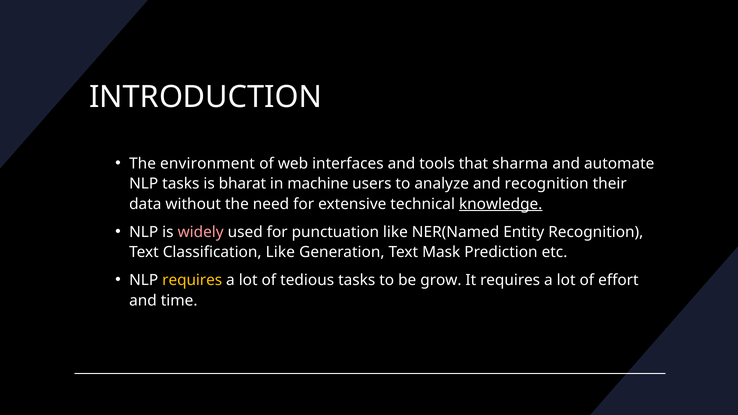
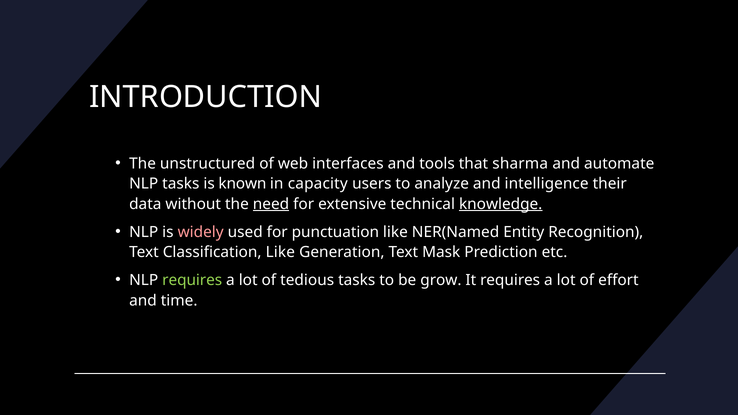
environment: environment -> unstructured
bharat: bharat -> known
machine: machine -> capacity
and recognition: recognition -> intelligence
need underline: none -> present
requires at (192, 280) colour: yellow -> light green
